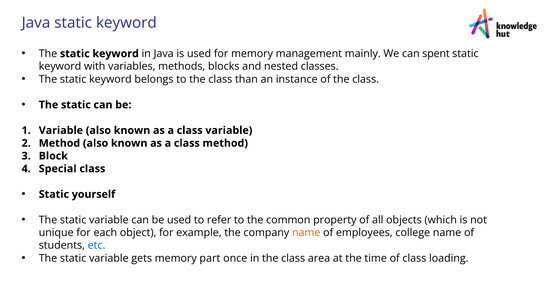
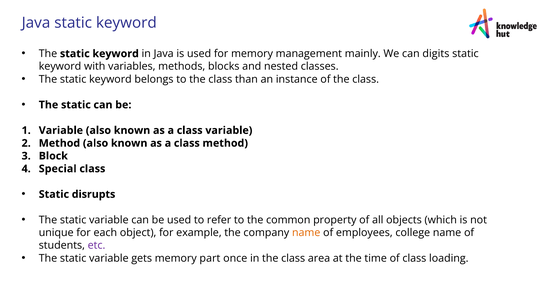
spent: spent -> digits
yourself: yourself -> disrupts
etc colour: blue -> purple
